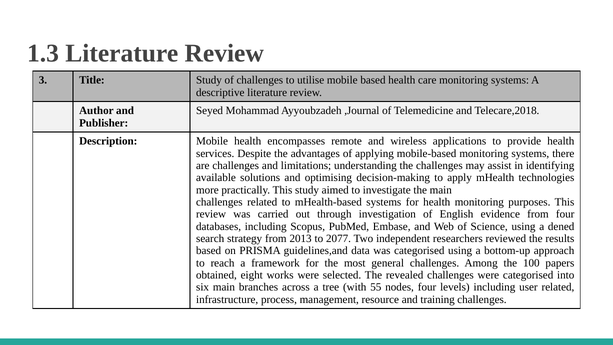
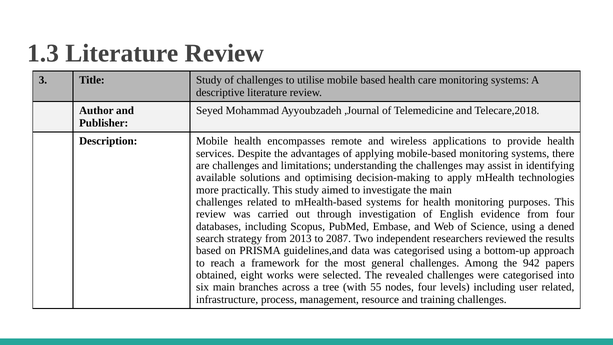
2077: 2077 -> 2087
100: 100 -> 942
